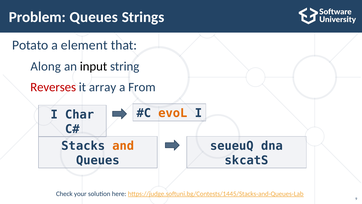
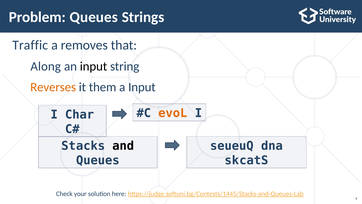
Potato: Potato -> Traffic
element: element -> removes
Reverses colour: red -> orange
array: array -> them
a From: From -> Input
and colour: orange -> black
